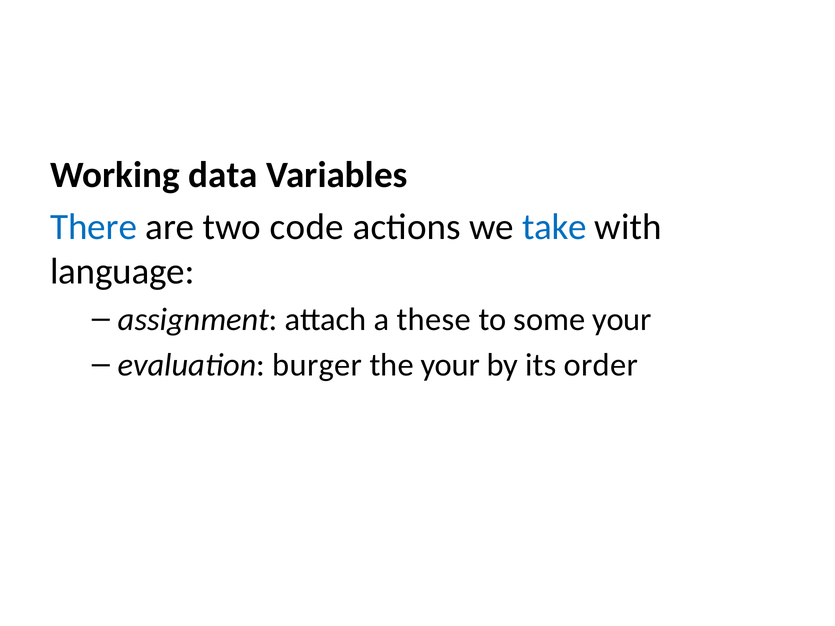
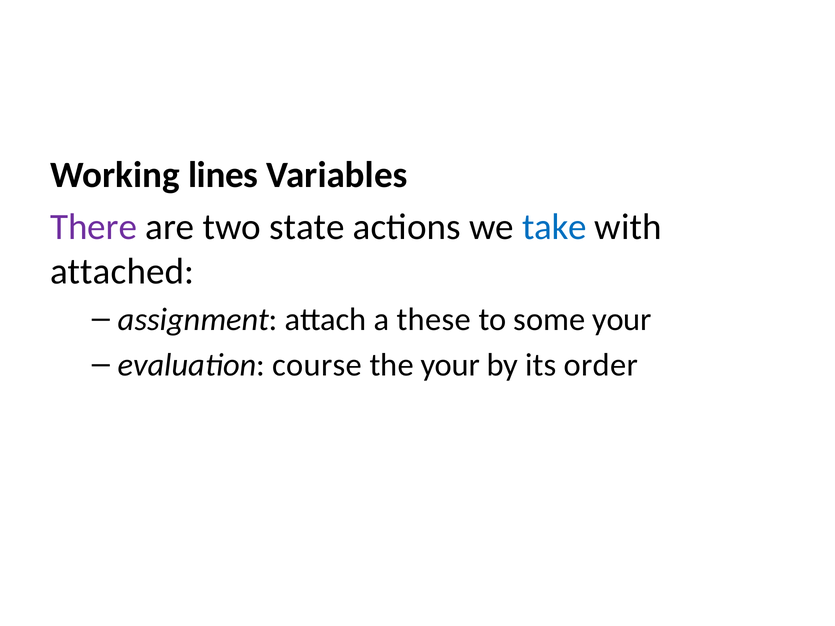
data: data -> lines
There colour: blue -> purple
code: code -> state
language: language -> attached
burger: burger -> course
